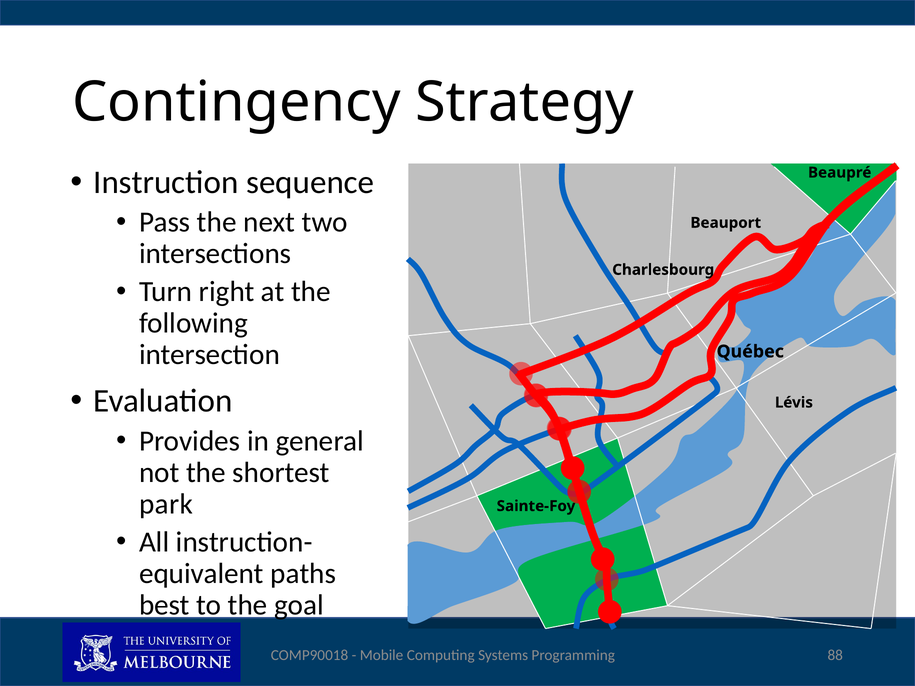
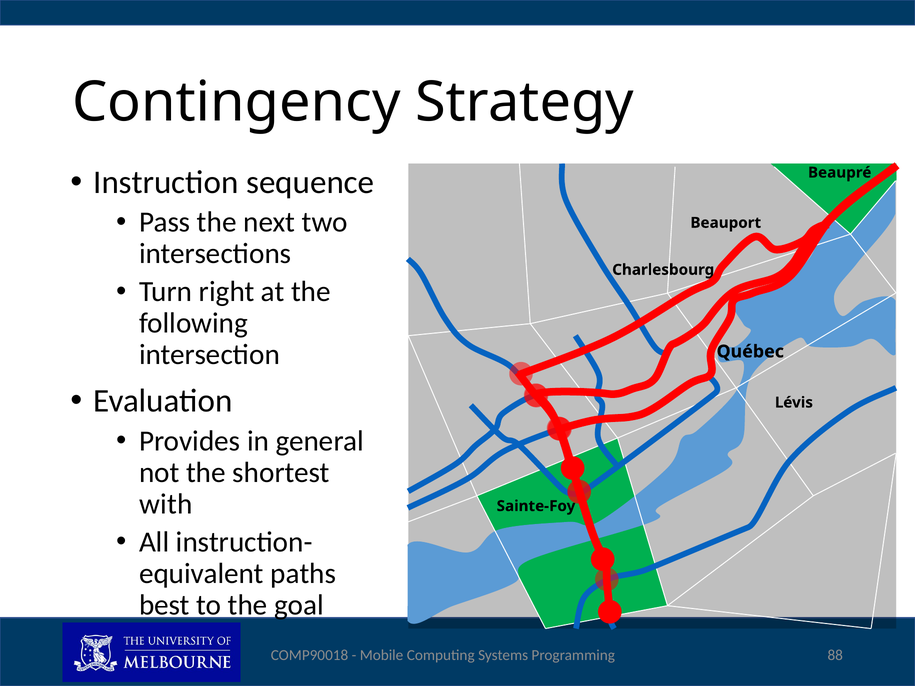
park: park -> with
